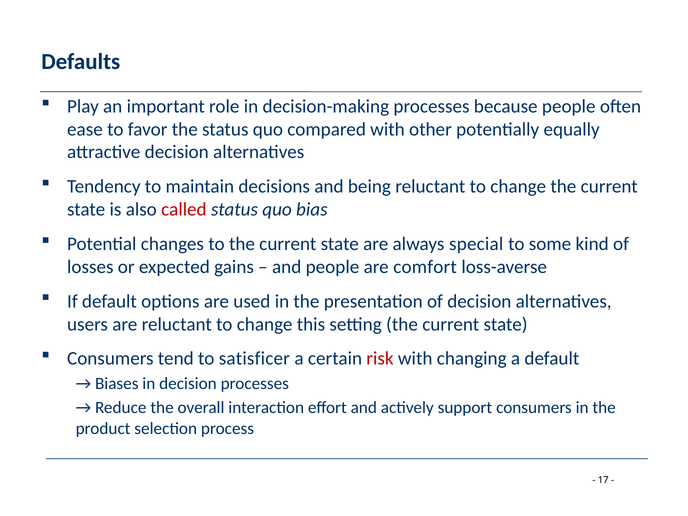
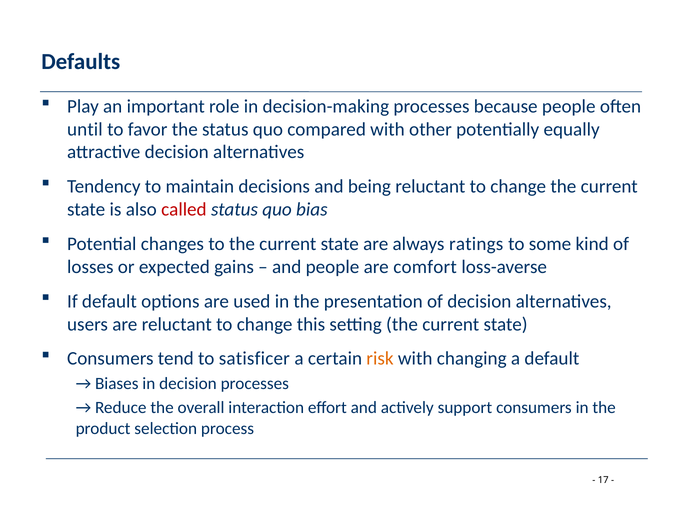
ease: ease -> until
special: special -> ratings
risk colour: red -> orange
